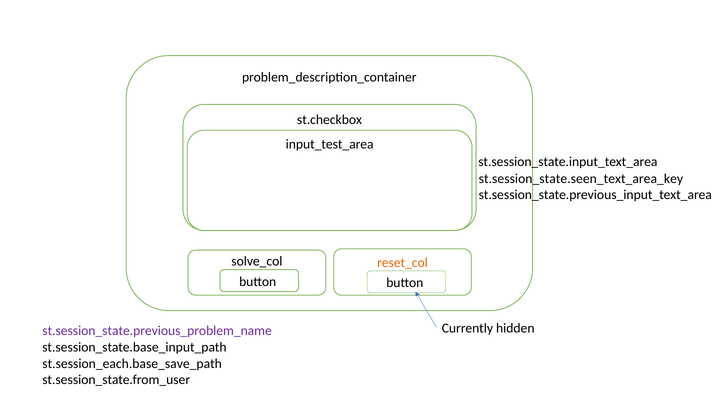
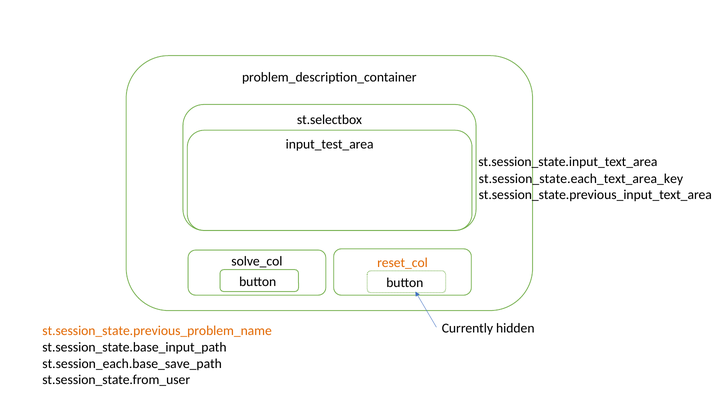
st.checkbox: st.checkbox -> st.selectbox
st.session_state.seen_text_area_key: st.session_state.seen_text_area_key -> st.session_state.each_text_area_key
st.session_state.previous_problem_name colour: purple -> orange
